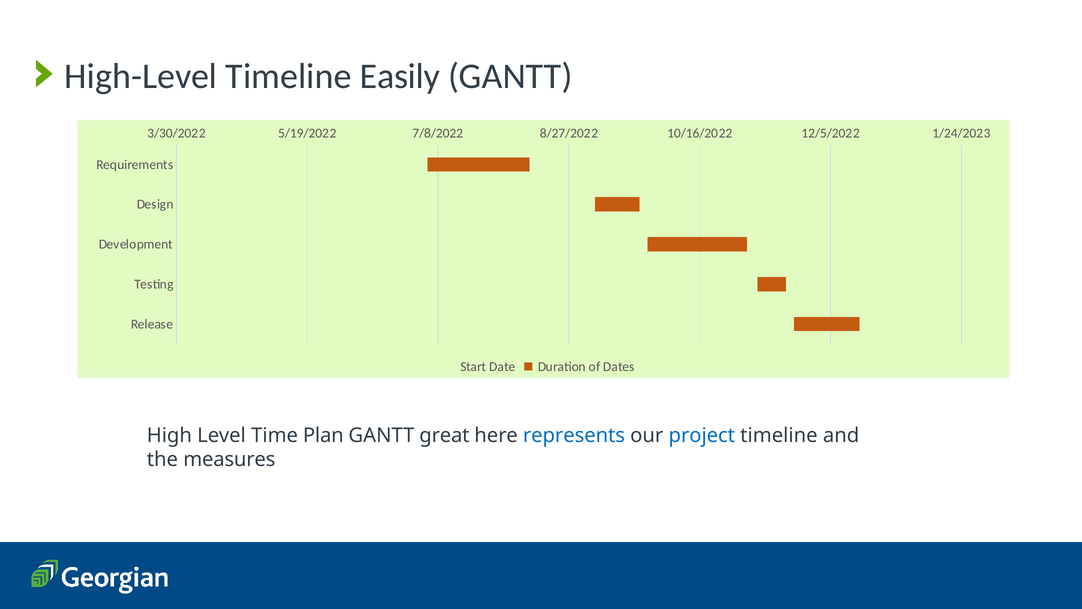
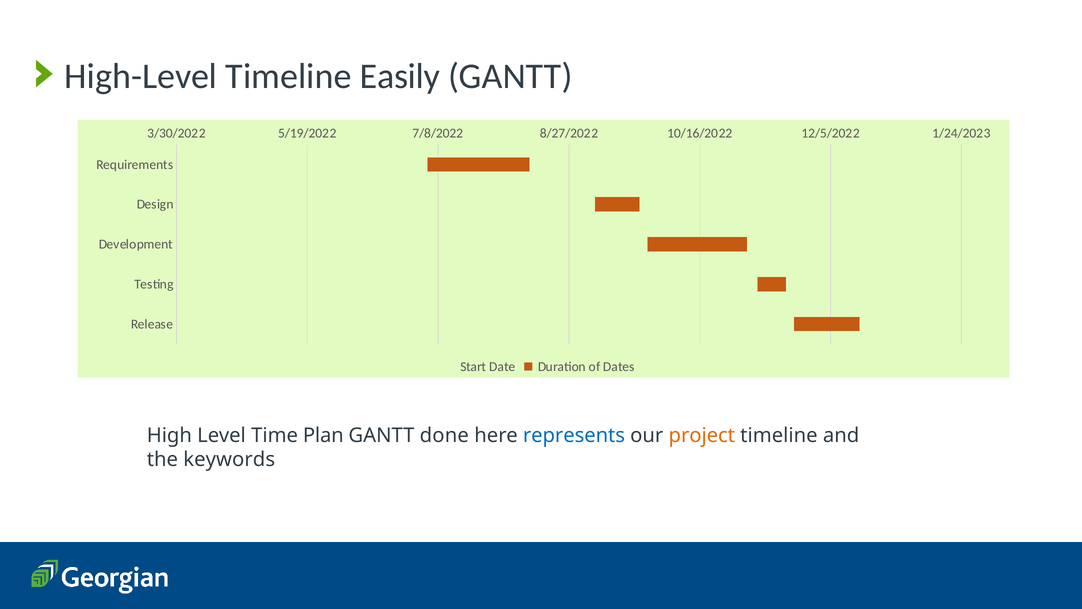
great: great -> done
project colour: blue -> orange
measures: measures -> keywords
